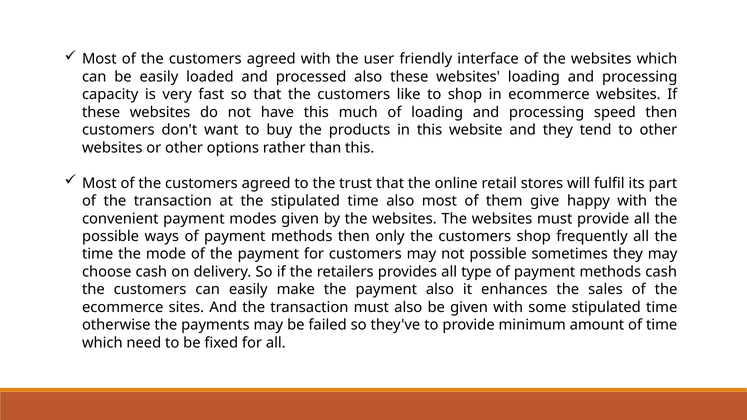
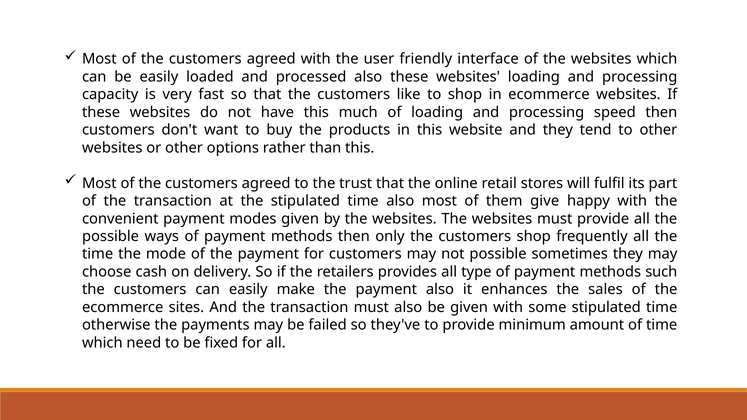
methods cash: cash -> such
